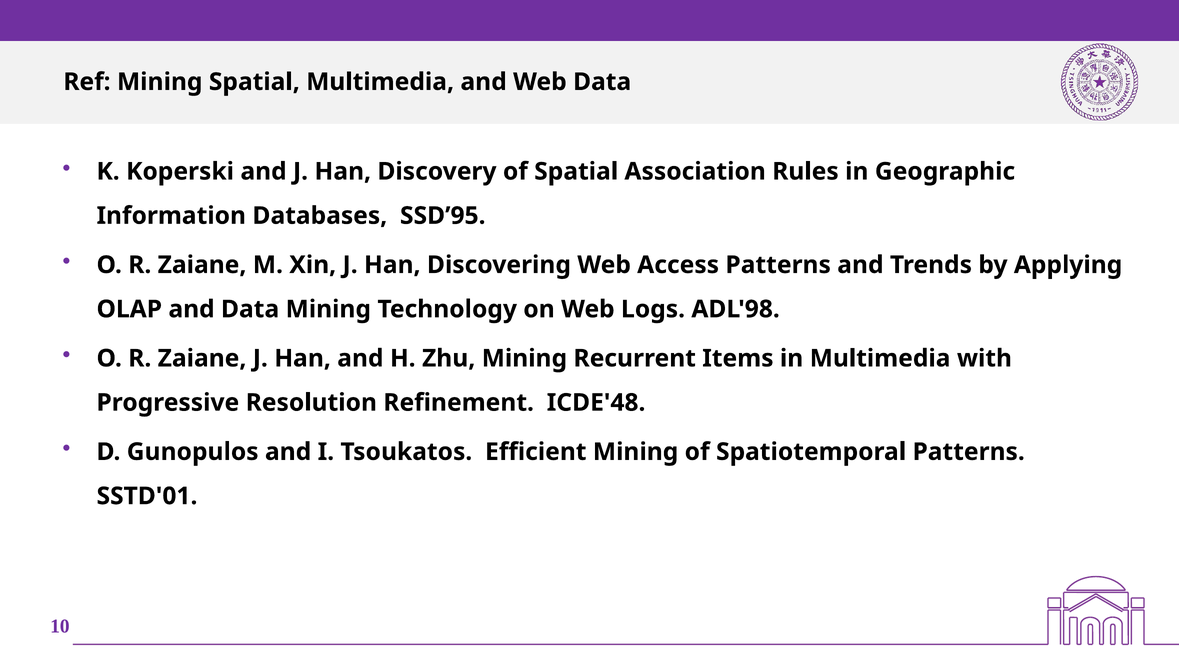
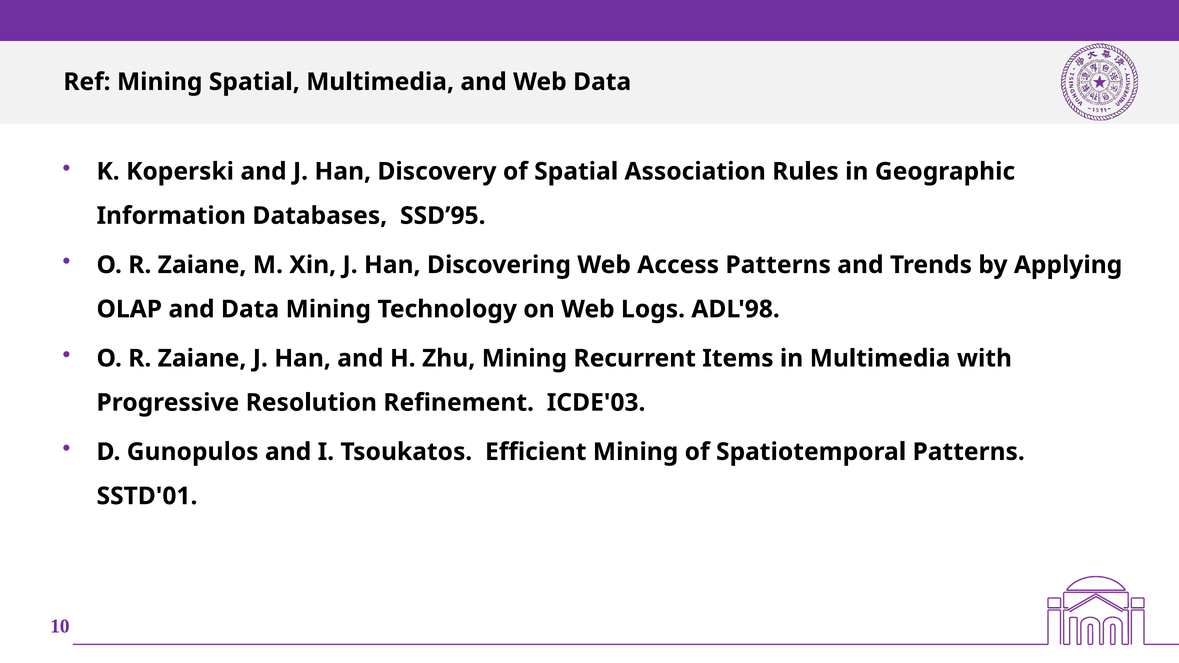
ICDE'48: ICDE'48 -> ICDE'03
